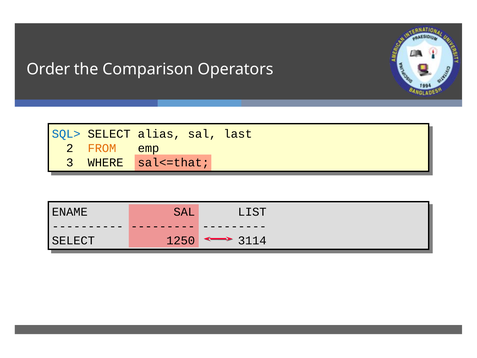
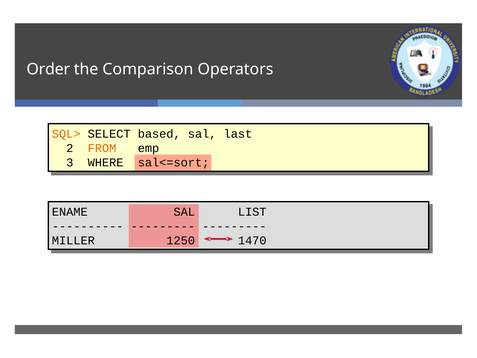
SQL> colour: blue -> orange
alias: alias -> based
sal<=that: sal<=that -> sal<=sort
SELECT at (73, 240): SELECT -> MILLER
3114: 3114 -> 1470
